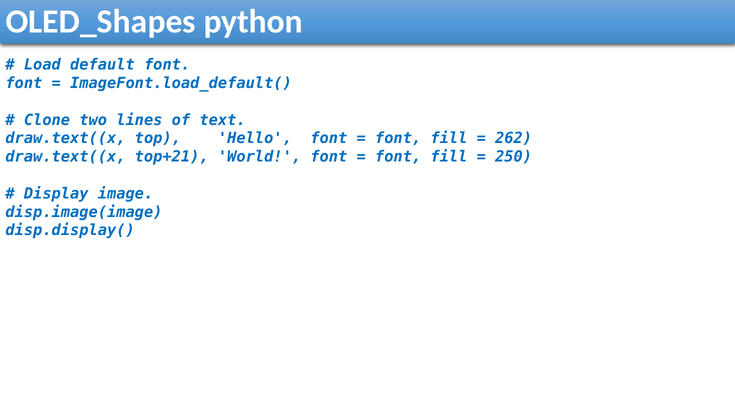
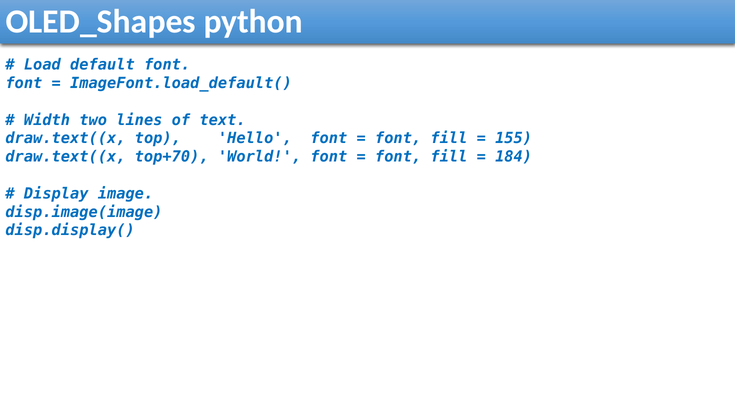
Clone: Clone -> Width
262: 262 -> 155
top+21: top+21 -> top+70
250: 250 -> 184
